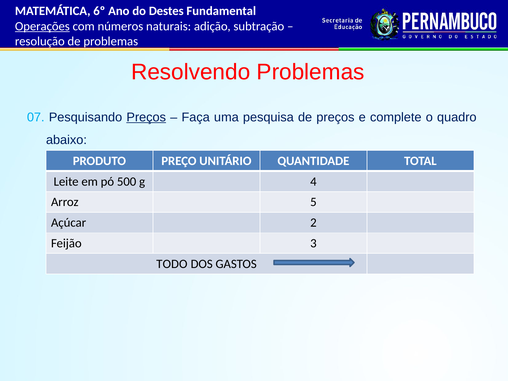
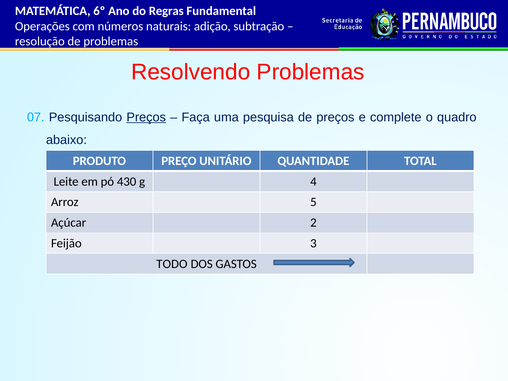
Destes: Destes -> Regras
Operações underline: present -> none
500: 500 -> 430
